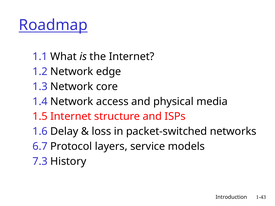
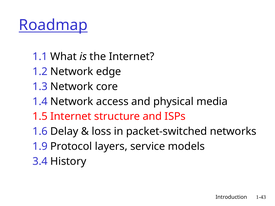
6.7: 6.7 -> 1.9
7.3: 7.3 -> 3.4
